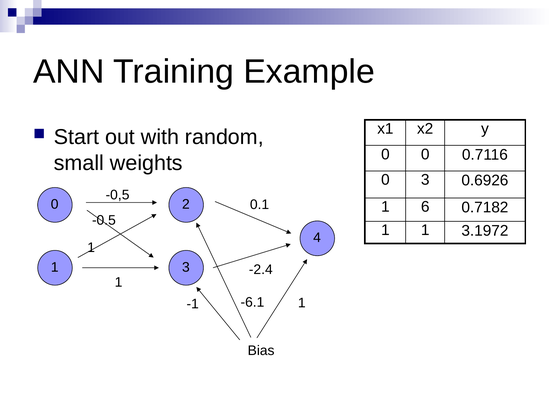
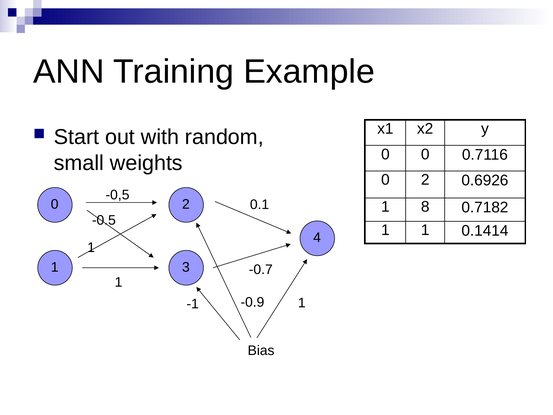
0 3: 3 -> 2
6: 6 -> 8
3.1972: 3.1972 -> 0.1414
-2.4: -2.4 -> -0.7
-6.1: -6.1 -> -0.9
